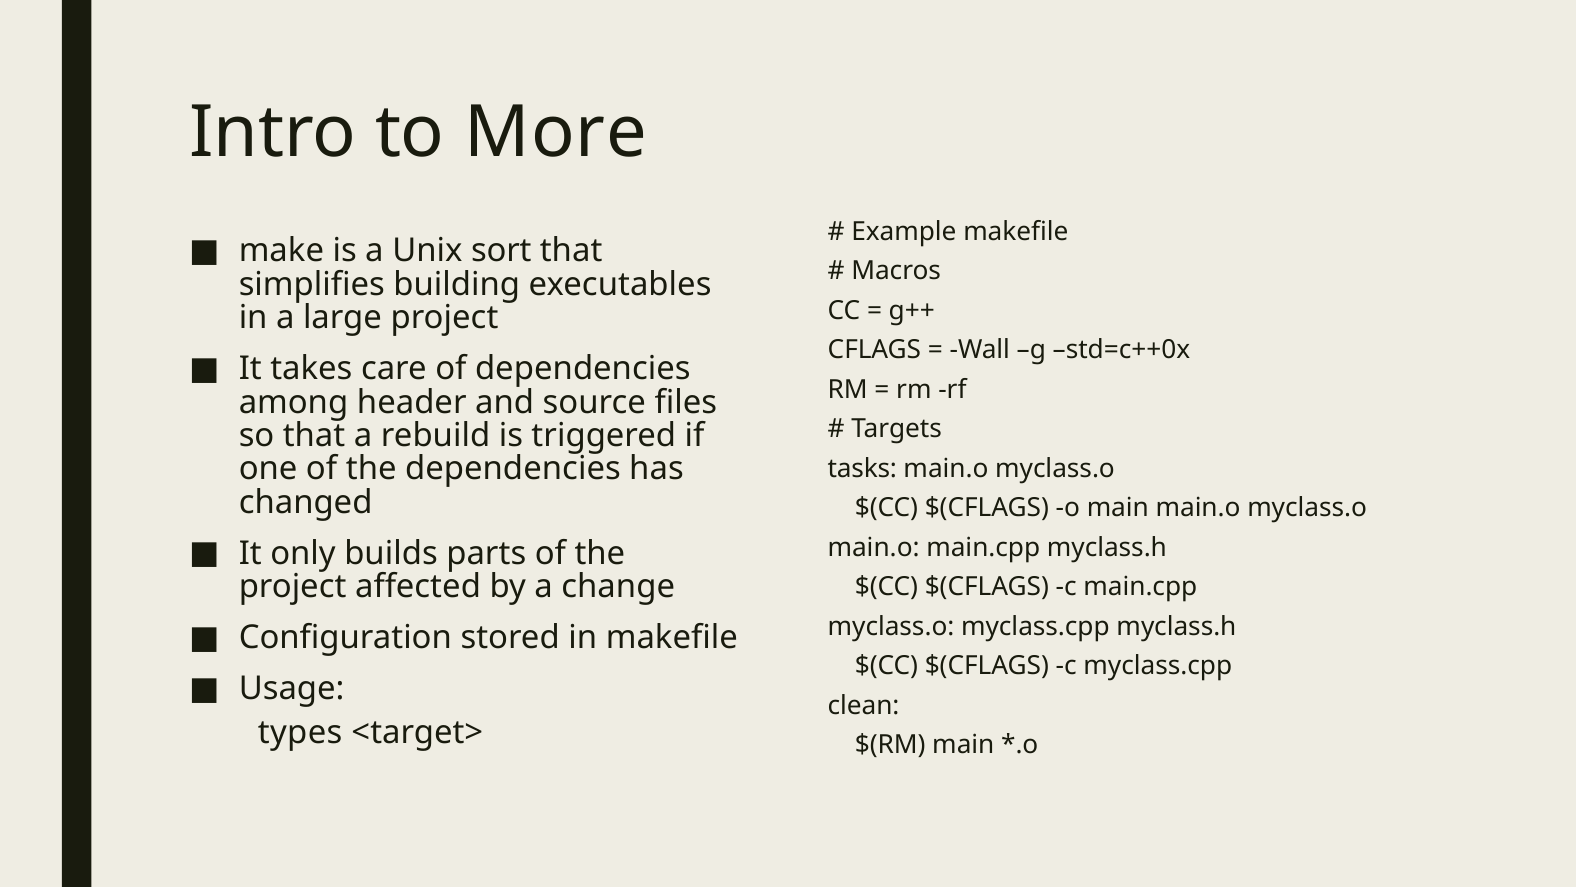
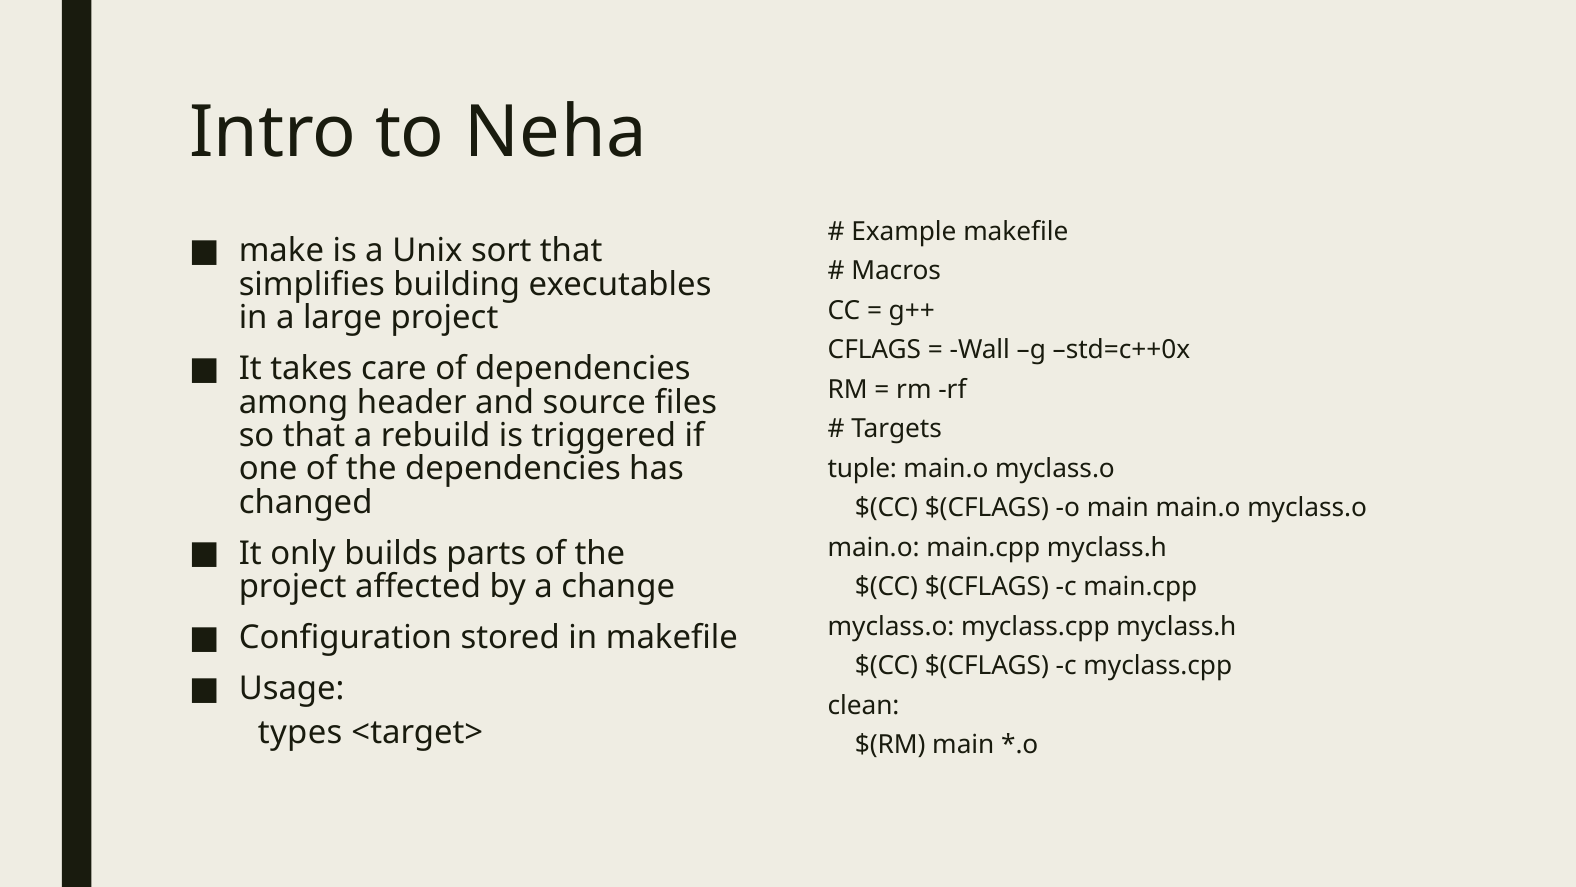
More: More -> Neha
tasks: tasks -> tuple
